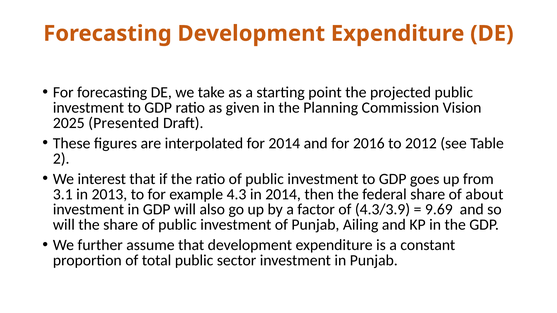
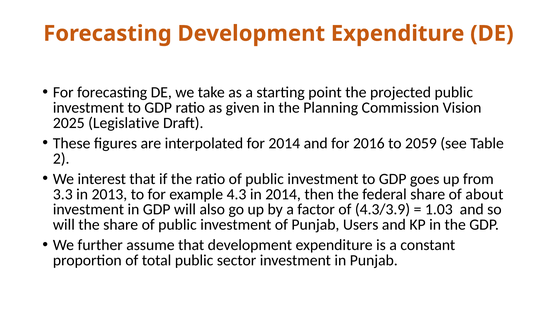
Presented: Presented -> Legislative
2012: 2012 -> 2059
3.1: 3.1 -> 3.3
9.69: 9.69 -> 1.03
Ailing: Ailing -> Users
